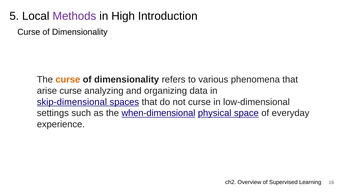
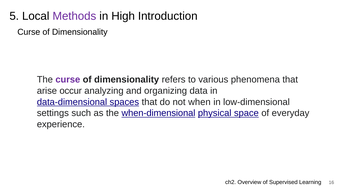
curse at (68, 79) colour: orange -> purple
arise curse: curse -> occur
skip-dimensional: skip-dimensional -> data-dimensional
not curse: curse -> when
